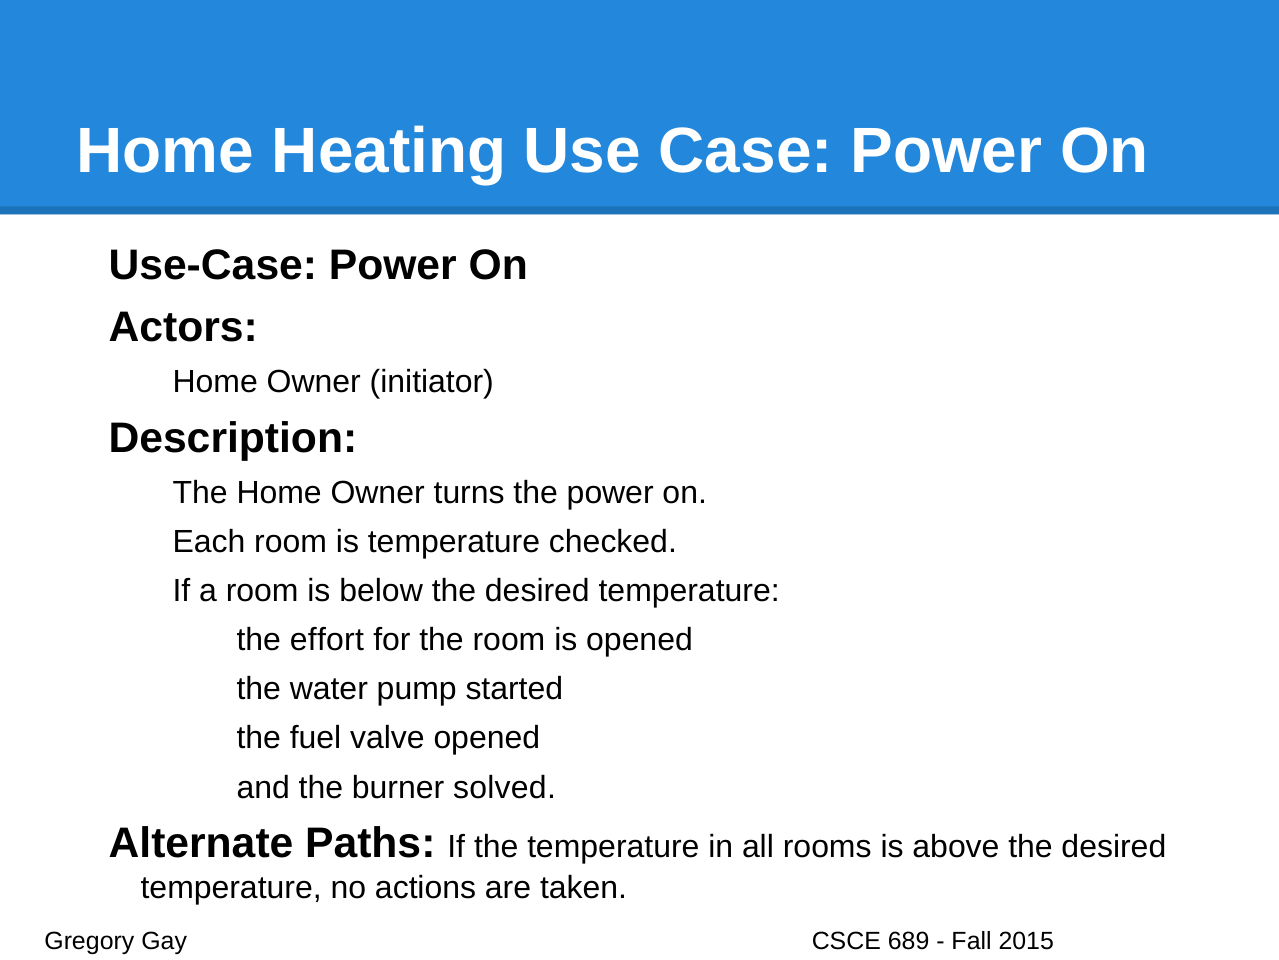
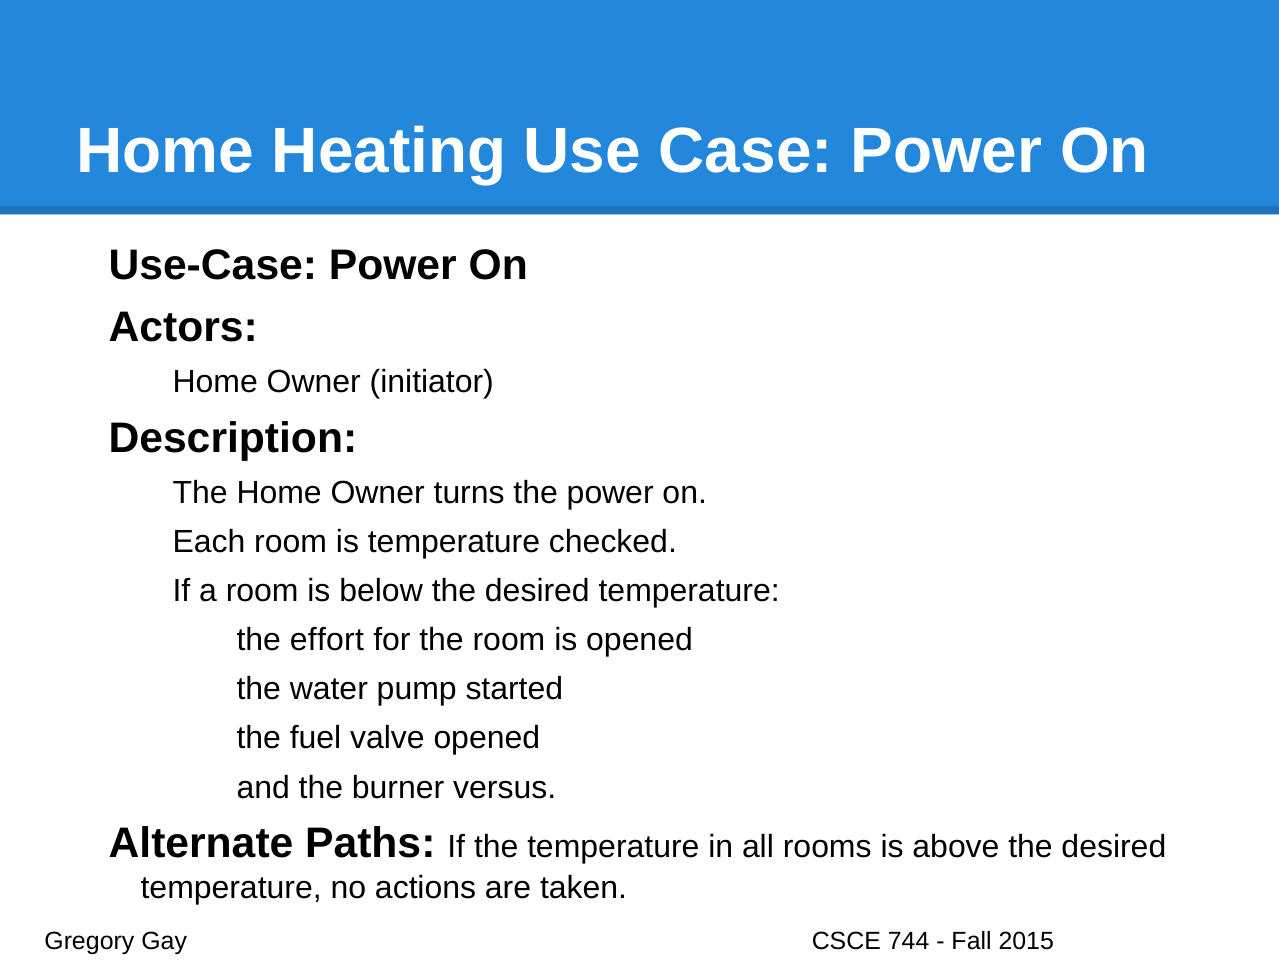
solved: solved -> versus
689: 689 -> 744
